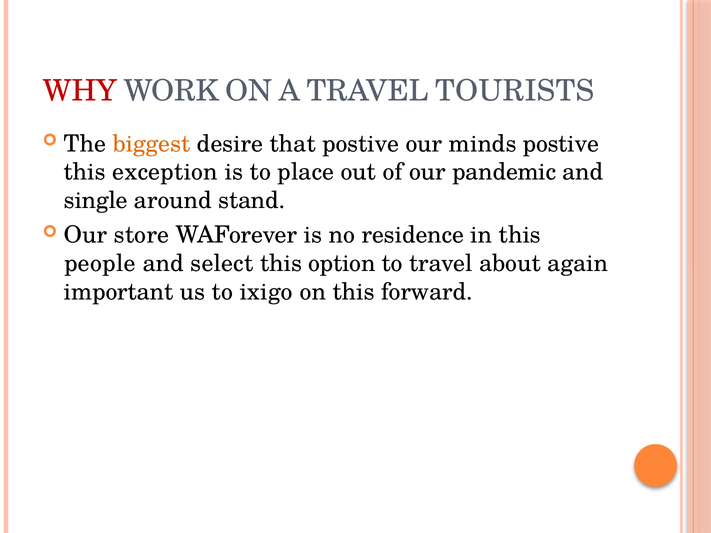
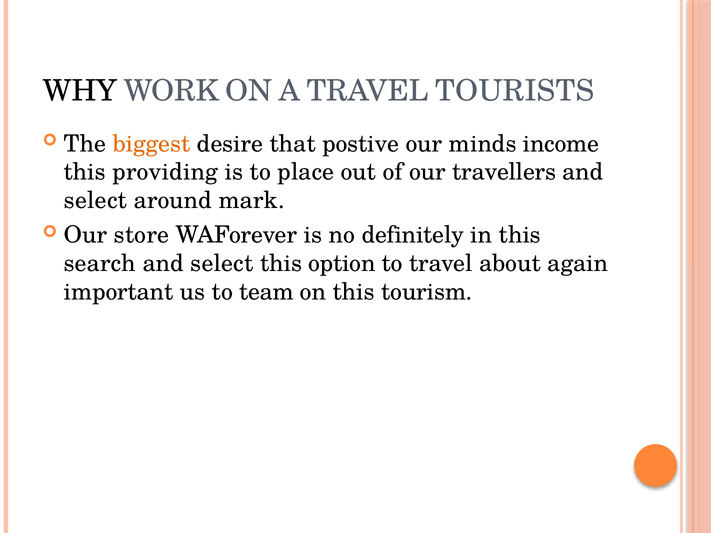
WHY colour: red -> black
minds postive: postive -> income
exception: exception -> providing
pandemic: pandemic -> travellers
single at (96, 201): single -> select
stand: stand -> mark
residence: residence -> definitely
people: people -> search
ixigo: ixigo -> team
forward: forward -> tourism
